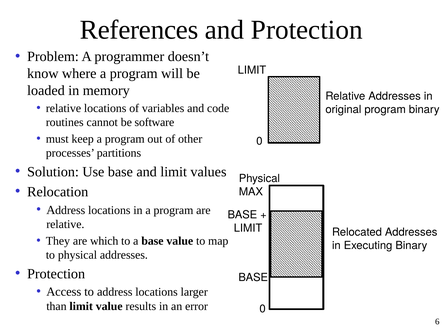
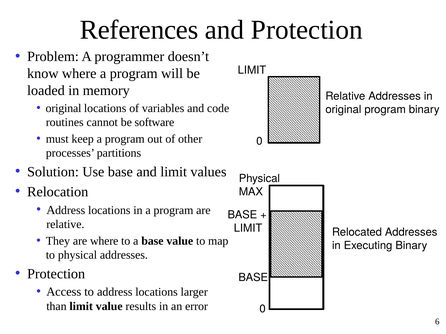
relative at (63, 108): relative -> original
are which: which -> where
